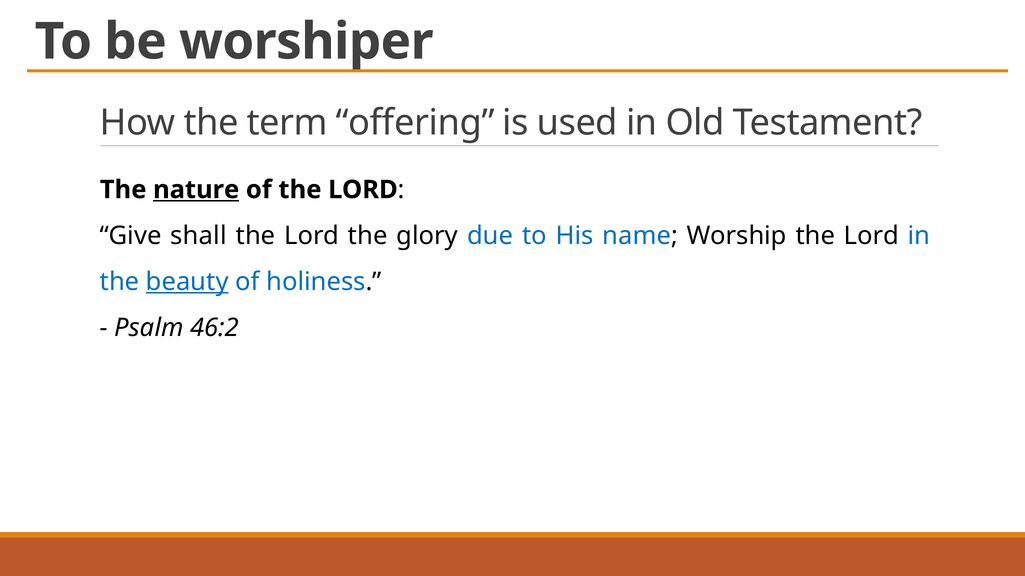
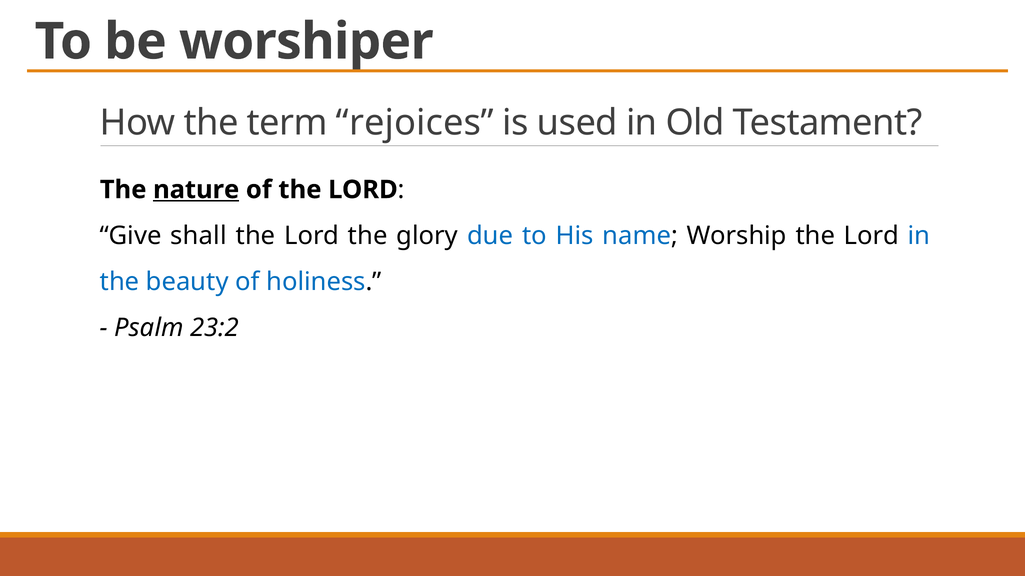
offering: offering -> rejoices
beauty underline: present -> none
46:2: 46:2 -> 23:2
